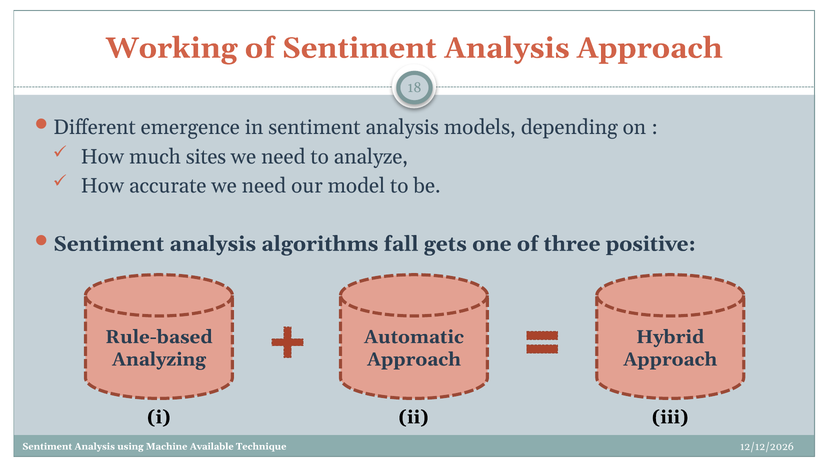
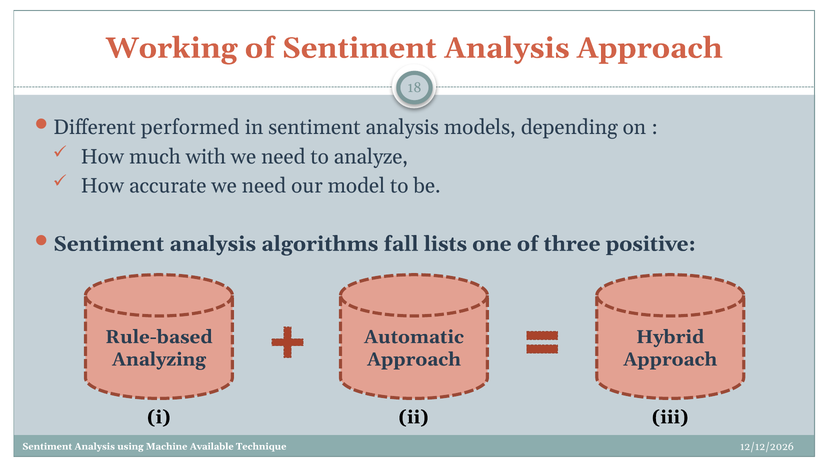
emergence: emergence -> performed
sites: sites -> with
gets: gets -> lists
